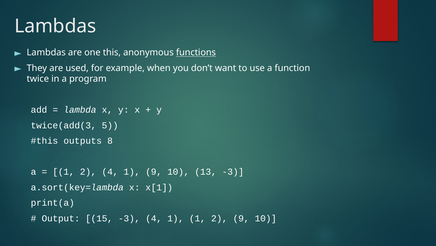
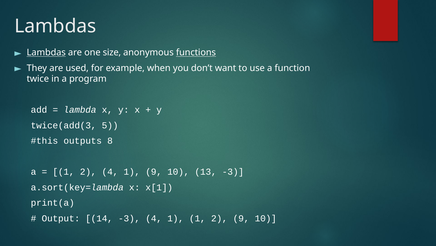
Lambdas at (46, 52) underline: none -> present
this: this -> size
15: 15 -> 14
